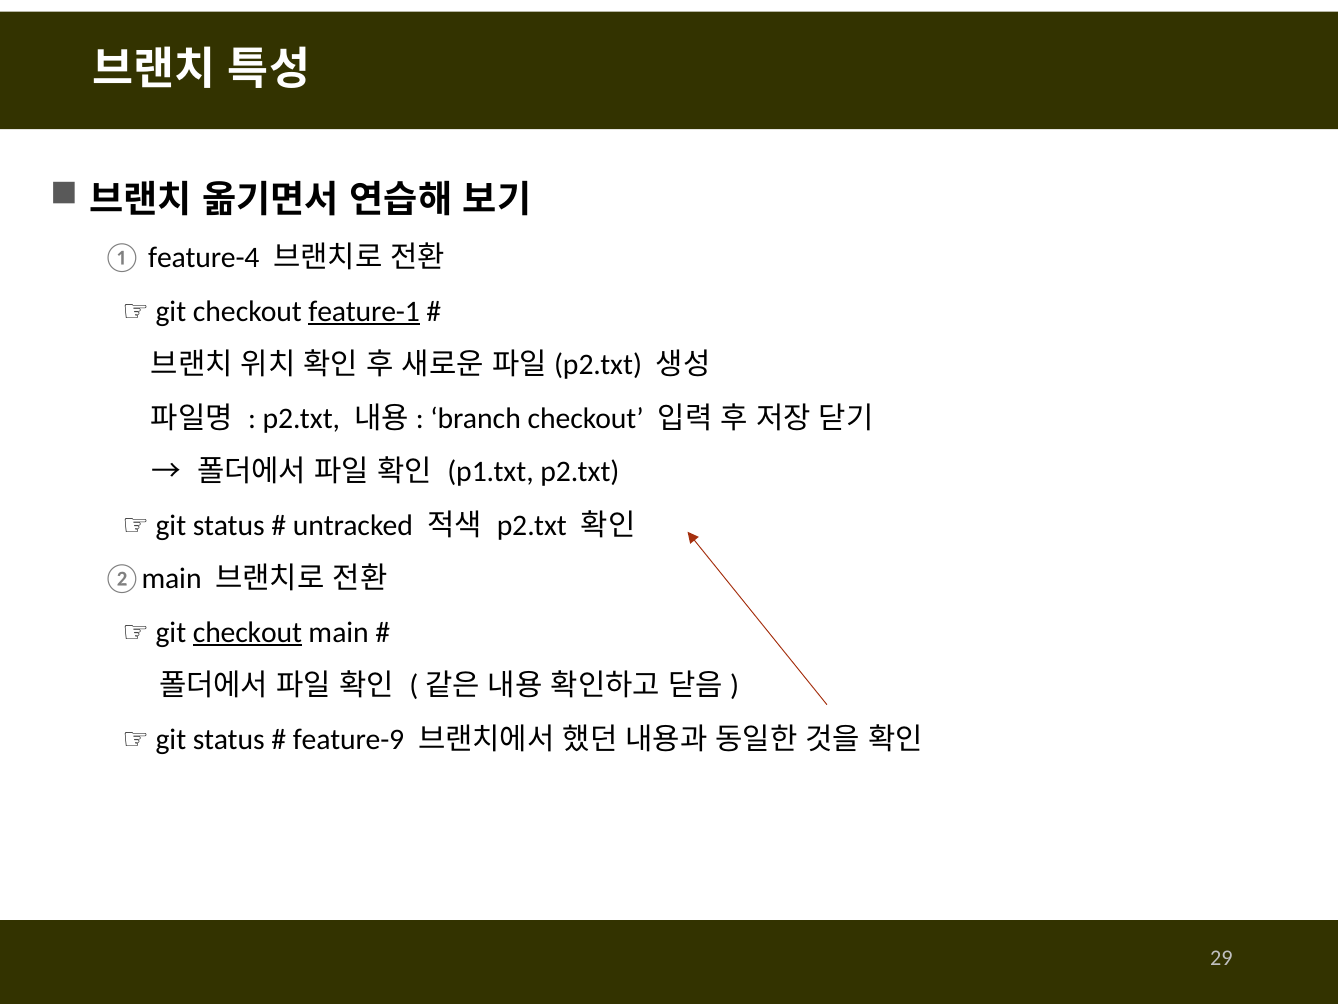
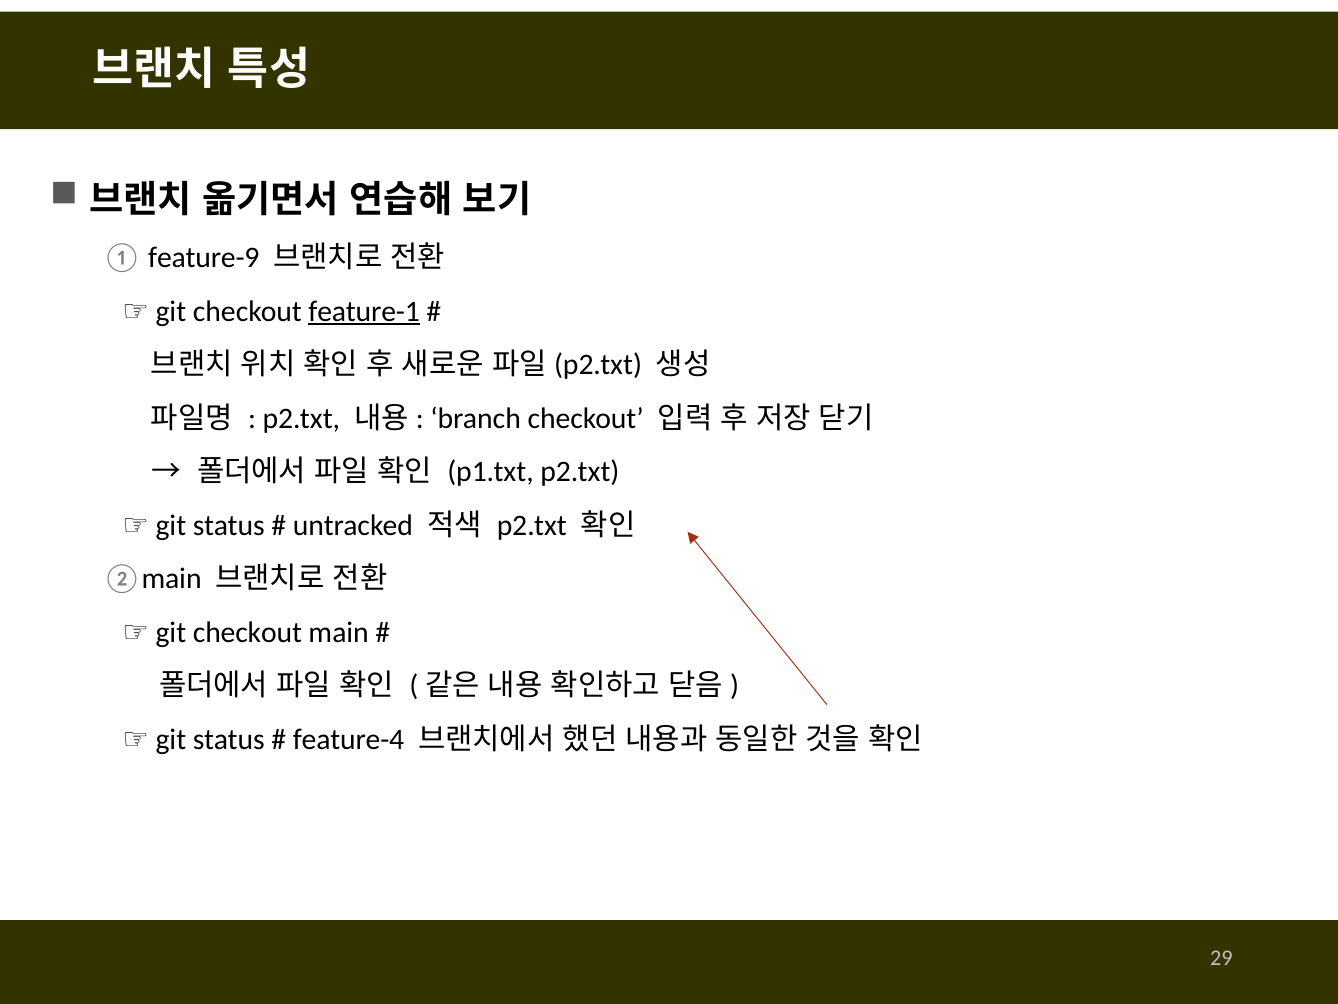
feature-4: feature-4 -> feature-9
checkout at (247, 632) underline: present -> none
feature-9: feature-9 -> feature-4
